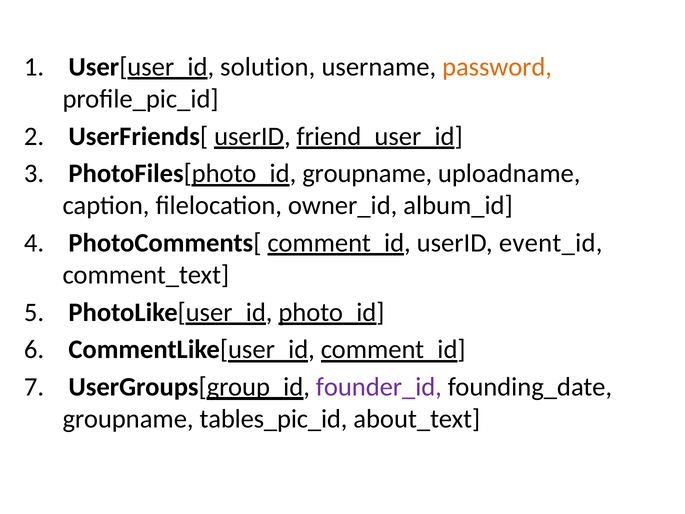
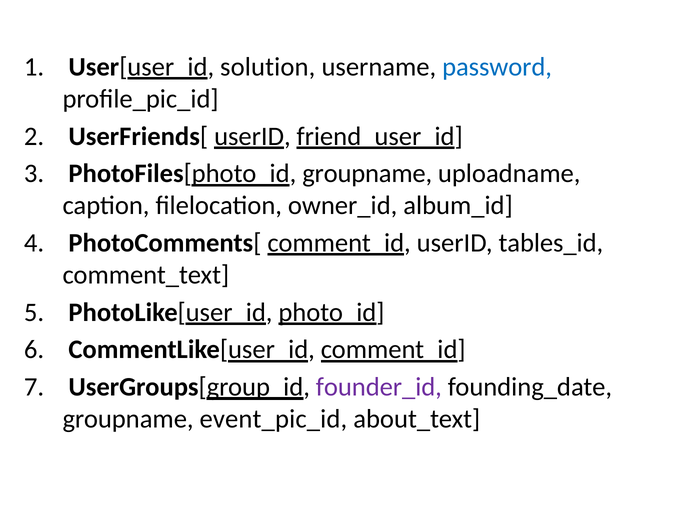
password colour: orange -> blue
event_id: event_id -> tables_id
tables_pic_id: tables_pic_id -> event_pic_id
